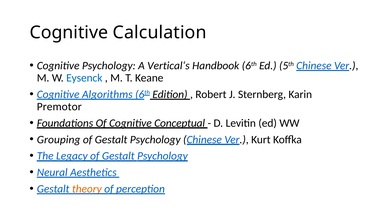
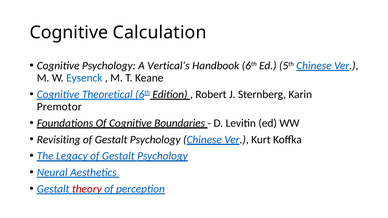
Algorithms: Algorithms -> Theoretical
Conceptual: Conceptual -> Boundaries
Grouping: Grouping -> Revisiting
theory colour: orange -> red
